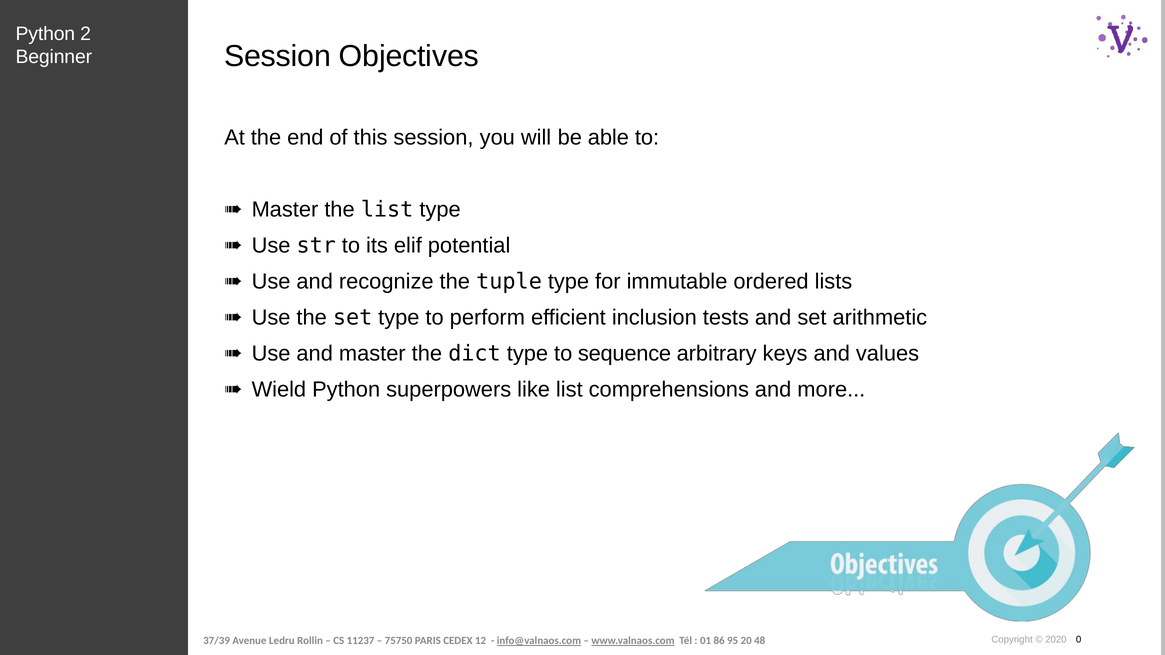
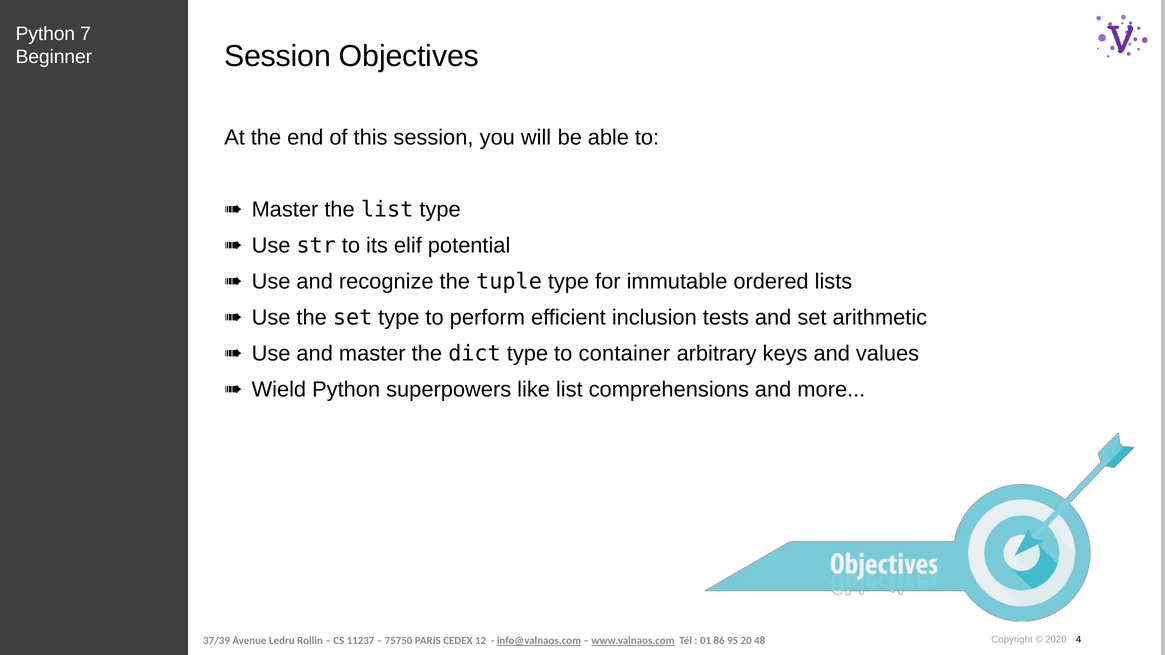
2: 2 -> 7
sequence: sequence -> container
0: 0 -> 4
